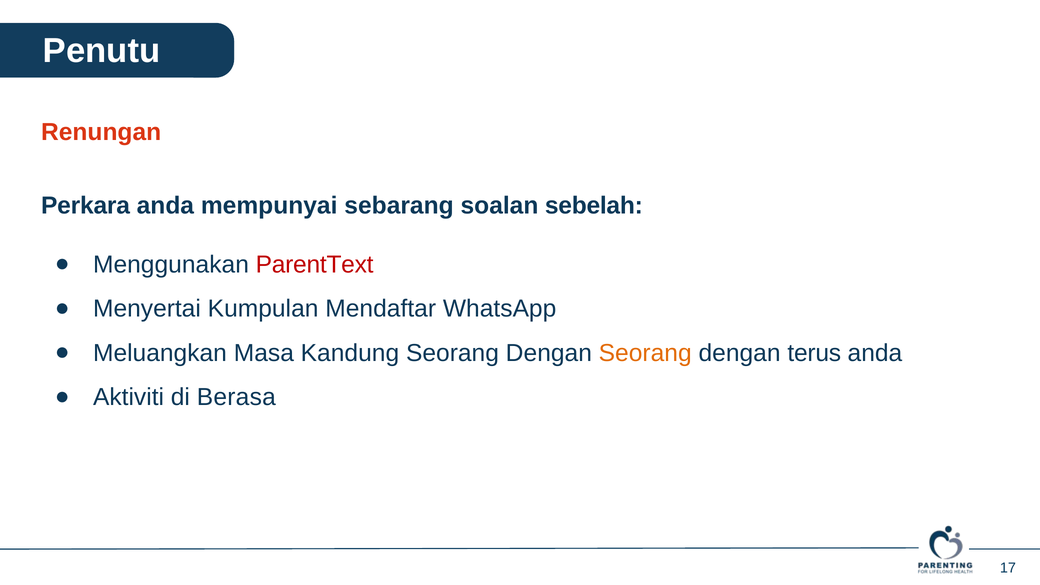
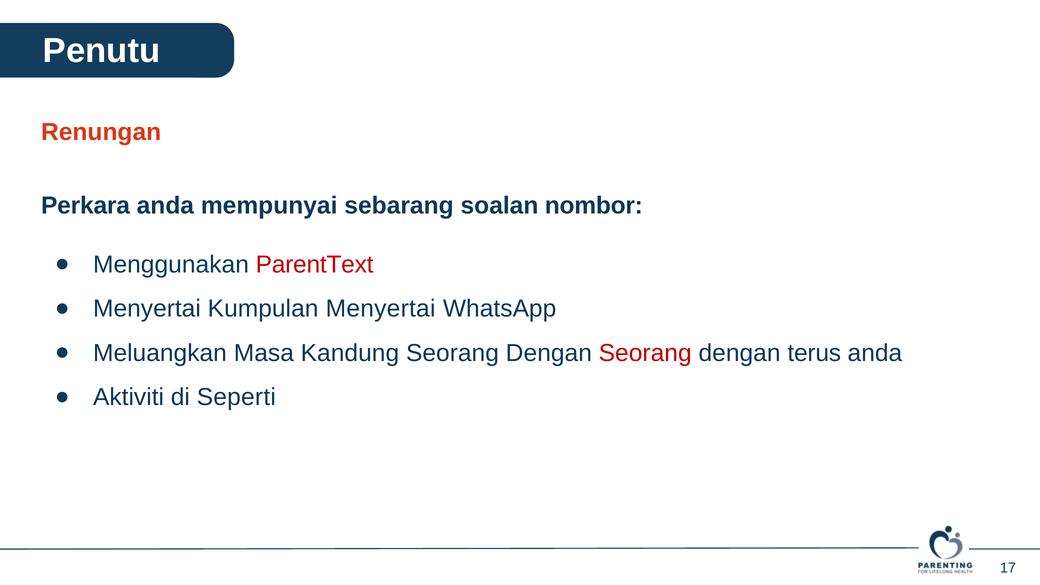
sebelah: sebelah -> nombor
Kumpulan Mendaftar: Mendaftar -> Menyertai
Seorang at (645, 353) colour: orange -> red
Berasa: Berasa -> Seperti
